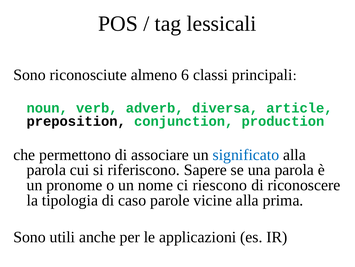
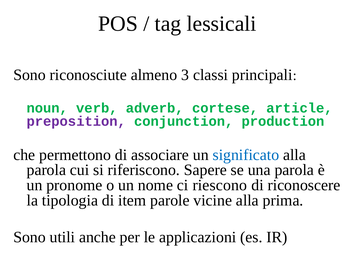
6: 6 -> 3
diversa: diversa -> cortese
preposition colour: black -> purple
caso: caso -> item
